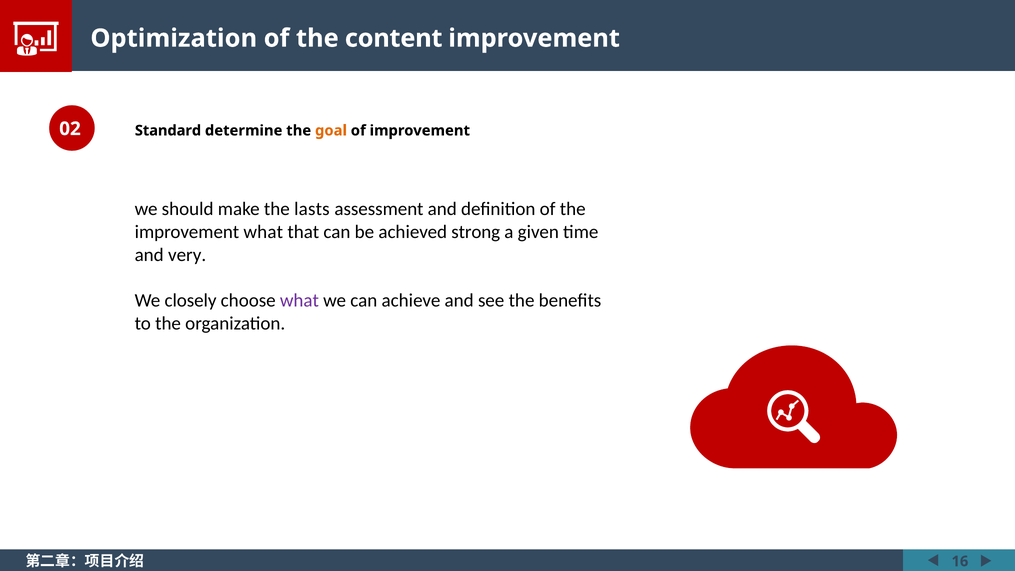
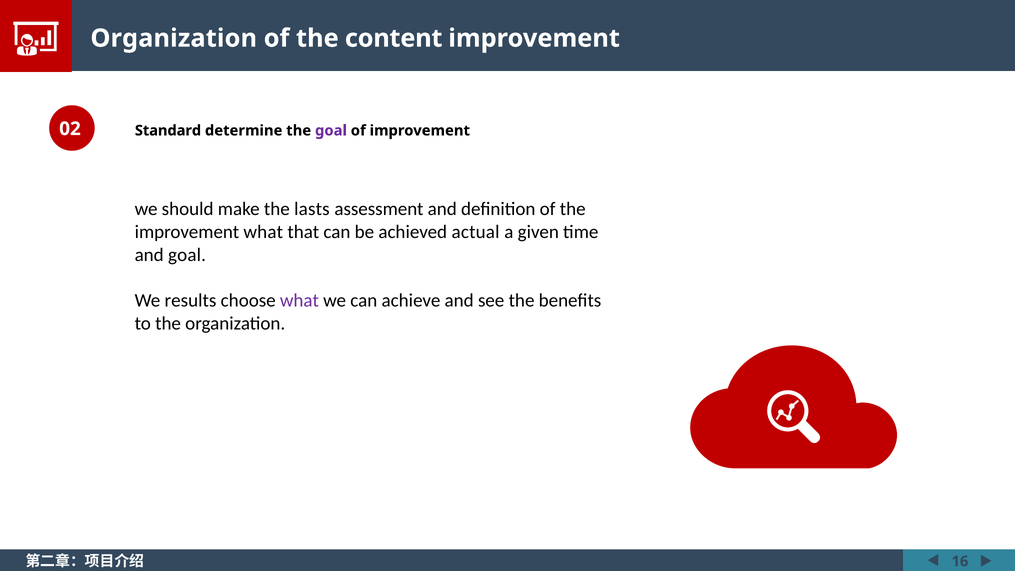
Optimization at (174, 38): Optimization -> Organization
goal at (331, 131) colour: orange -> purple
strong: strong -> actual
and very: very -> goal
closely: closely -> results
